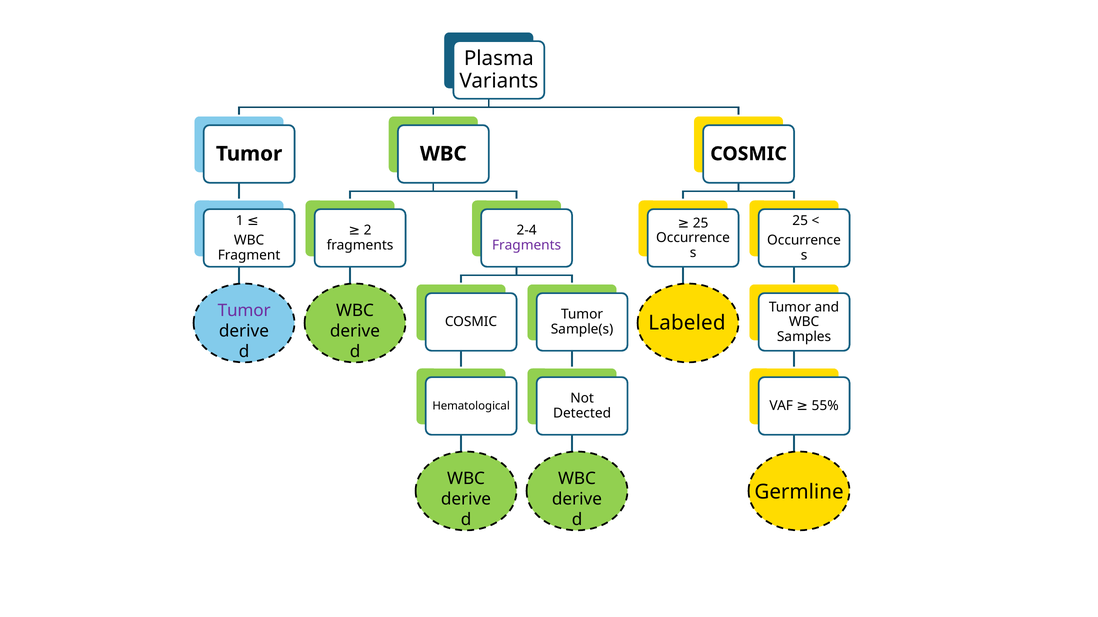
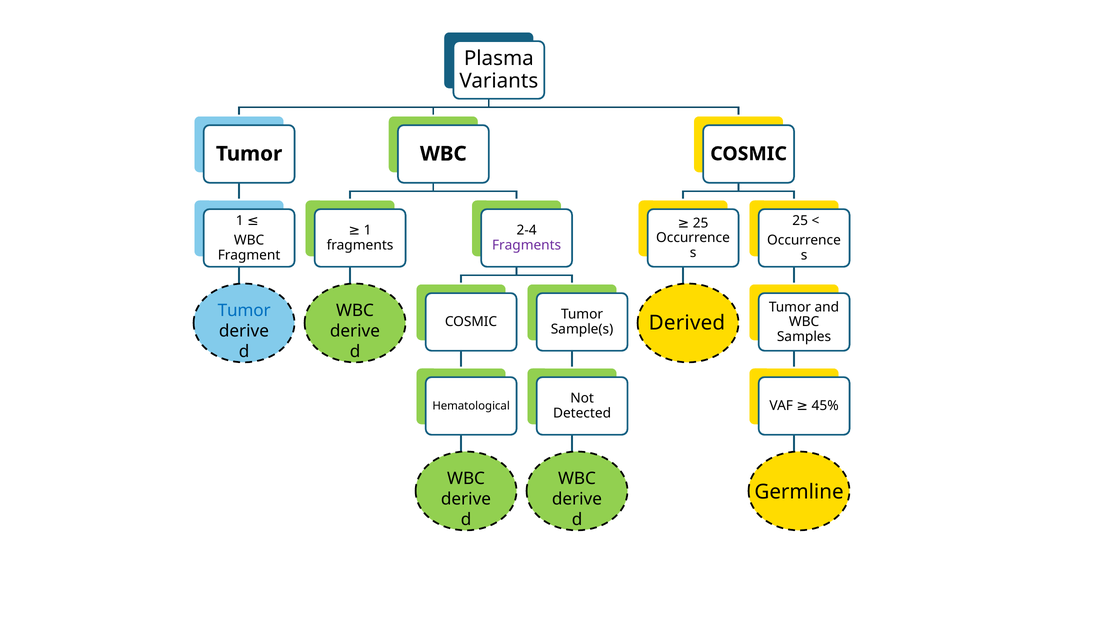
2 at (368, 231): 2 -> 1
Tumor at (244, 311) colour: purple -> blue
Labeled: Labeled -> Derived
55%: 55% -> 45%
